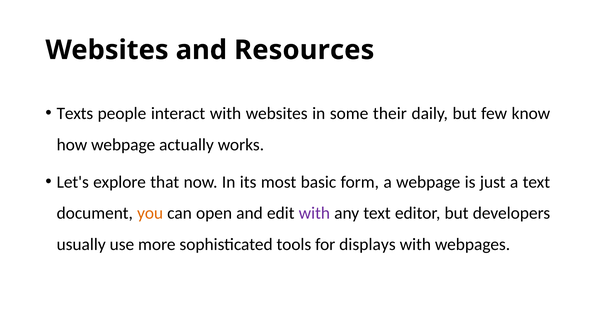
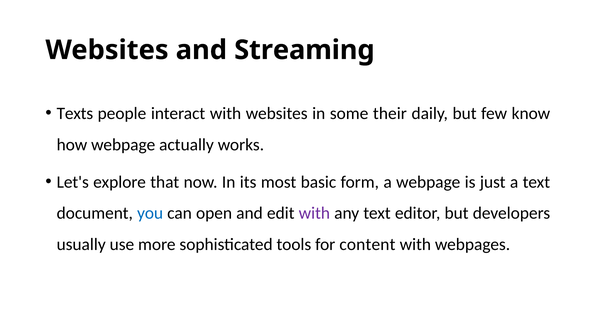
Resources: Resources -> Streaming
you colour: orange -> blue
displays: displays -> content
